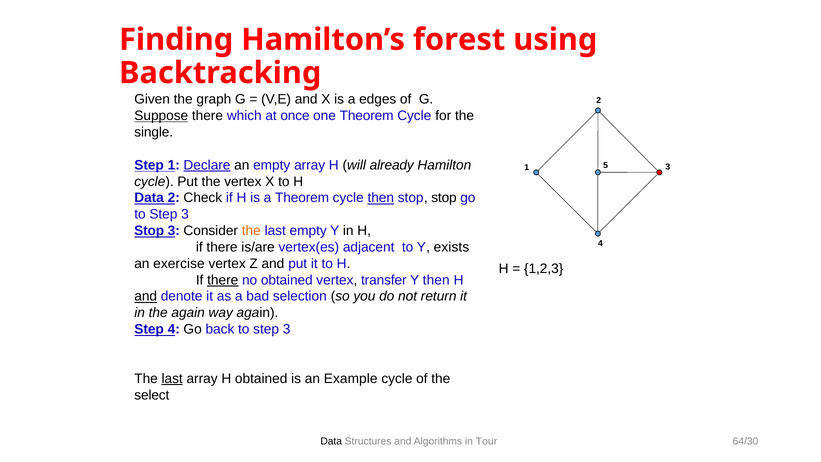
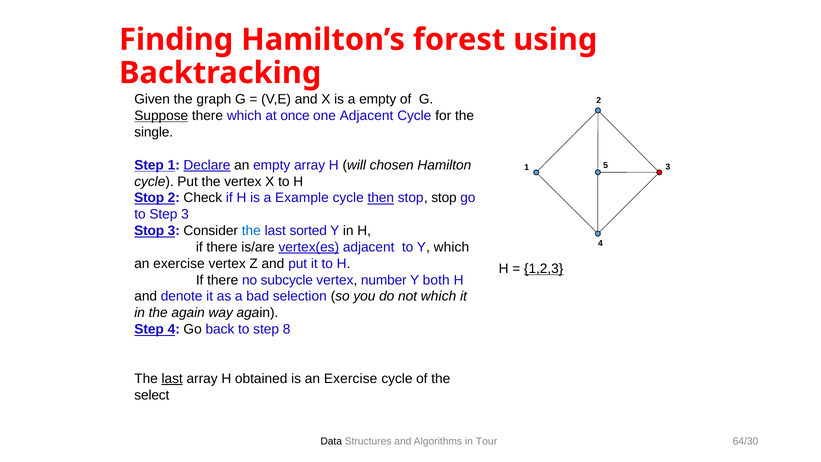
a edges: edges -> empty
one Theorem: Theorem -> Adjacent
already: already -> chosen
Data at (149, 198): Data -> Stop
a Theorem: Theorem -> Example
the at (251, 231) colour: orange -> blue
last empty: empty -> sorted
vertex(es underline: none -> present
Y exists: exists -> which
1,2,3 underline: none -> present
there at (223, 280) underline: present -> none
no obtained: obtained -> subcycle
transfer: transfer -> number
Y then: then -> both
and at (146, 296) underline: present -> none
not return: return -> which
back to step 3: 3 -> 8
is an Example: Example -> Exercise
